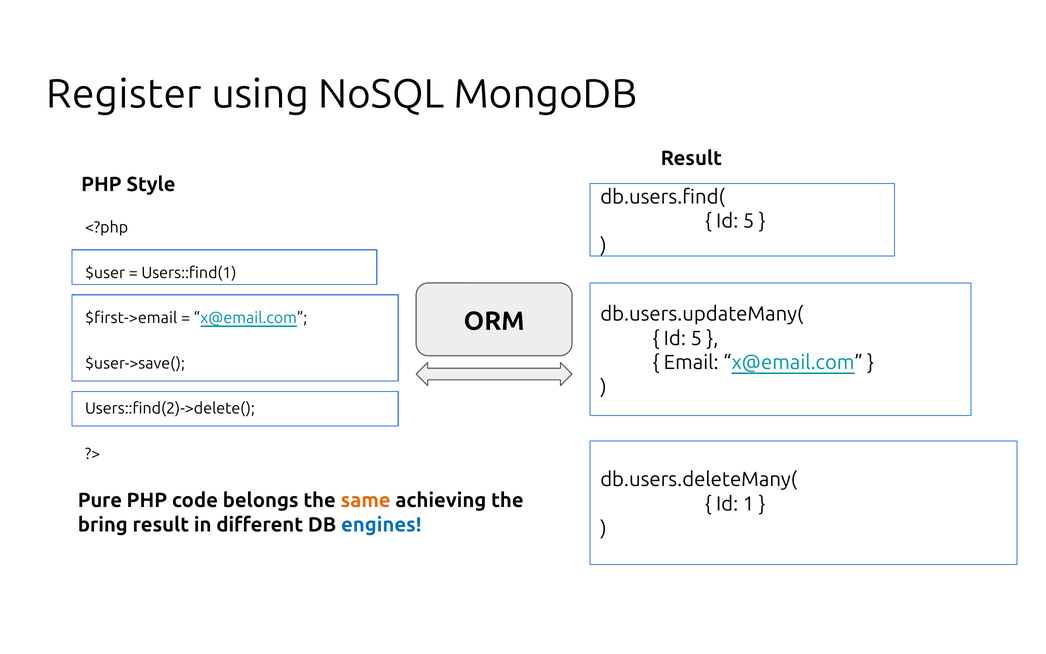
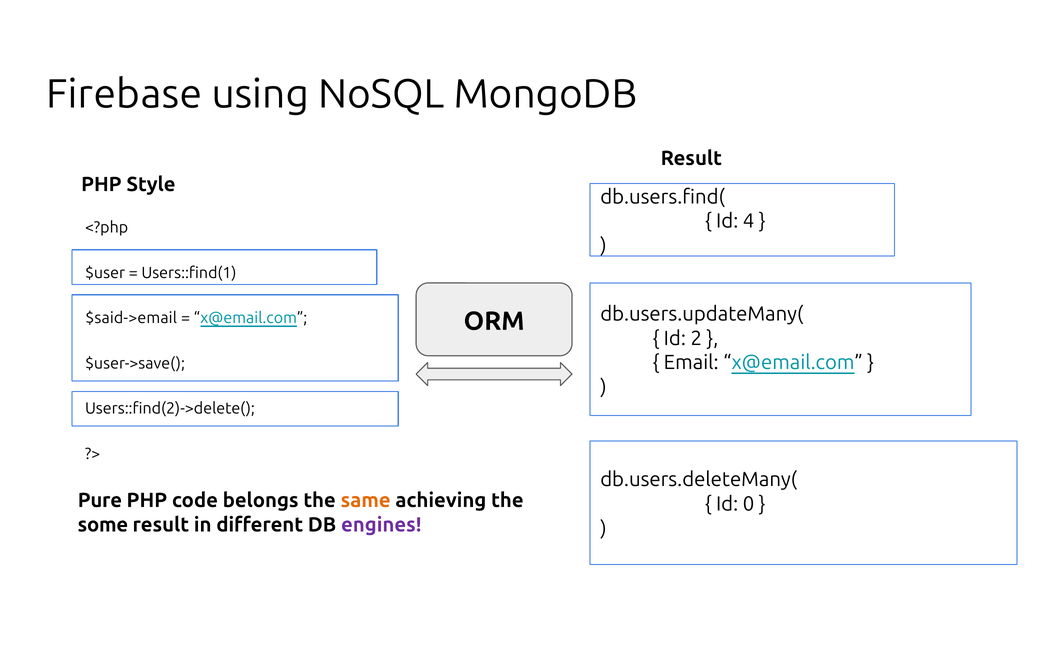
Register: Register -> Firebase
5 at (749, 221): 5 -> 4
$first->email: $first->email -> $said->email
5 at (696, 338): 5 -> 2
1: 1 -> 0
bring: bring -> some
engines colour: blue -> purple
